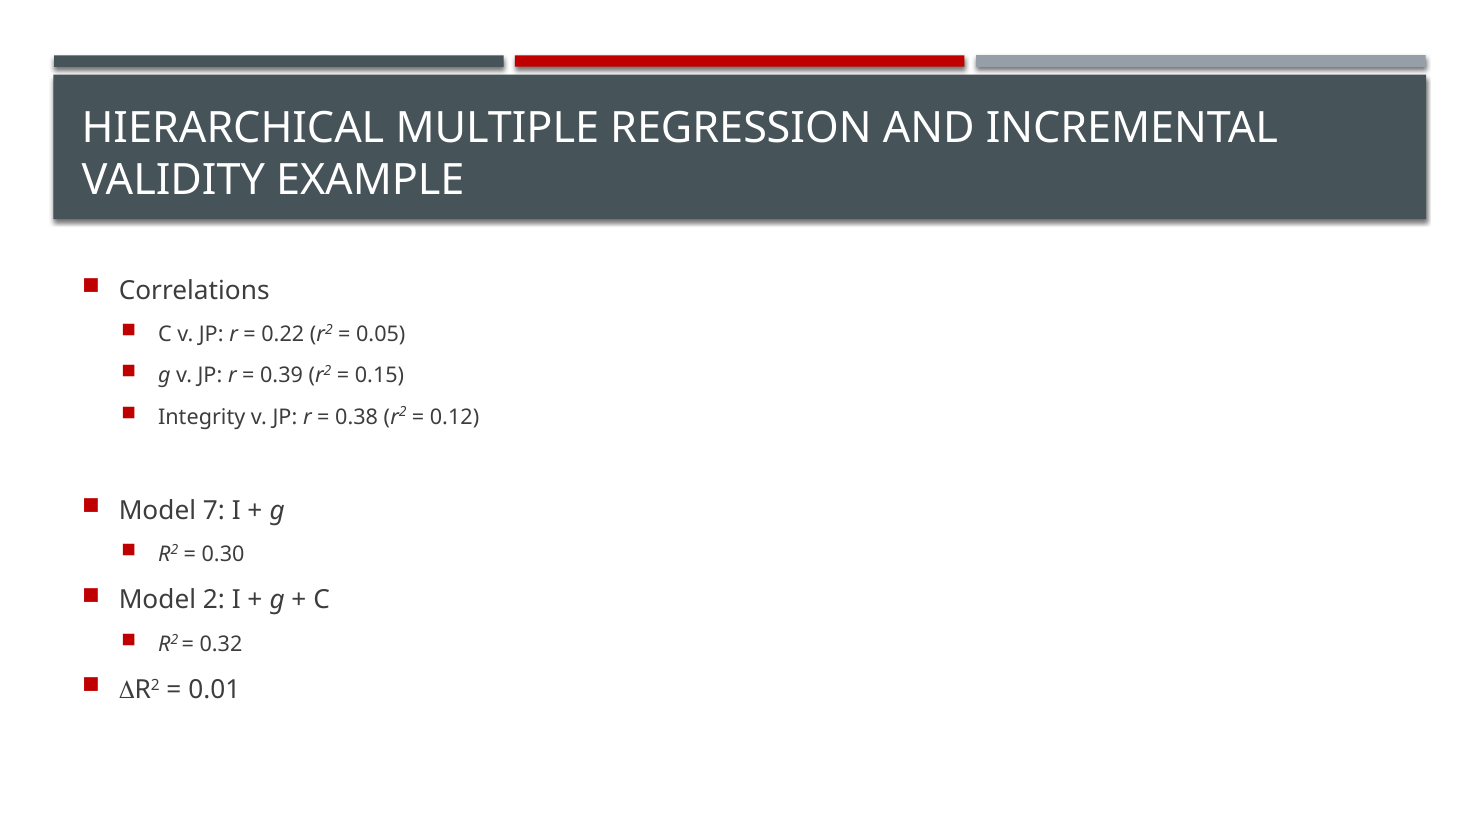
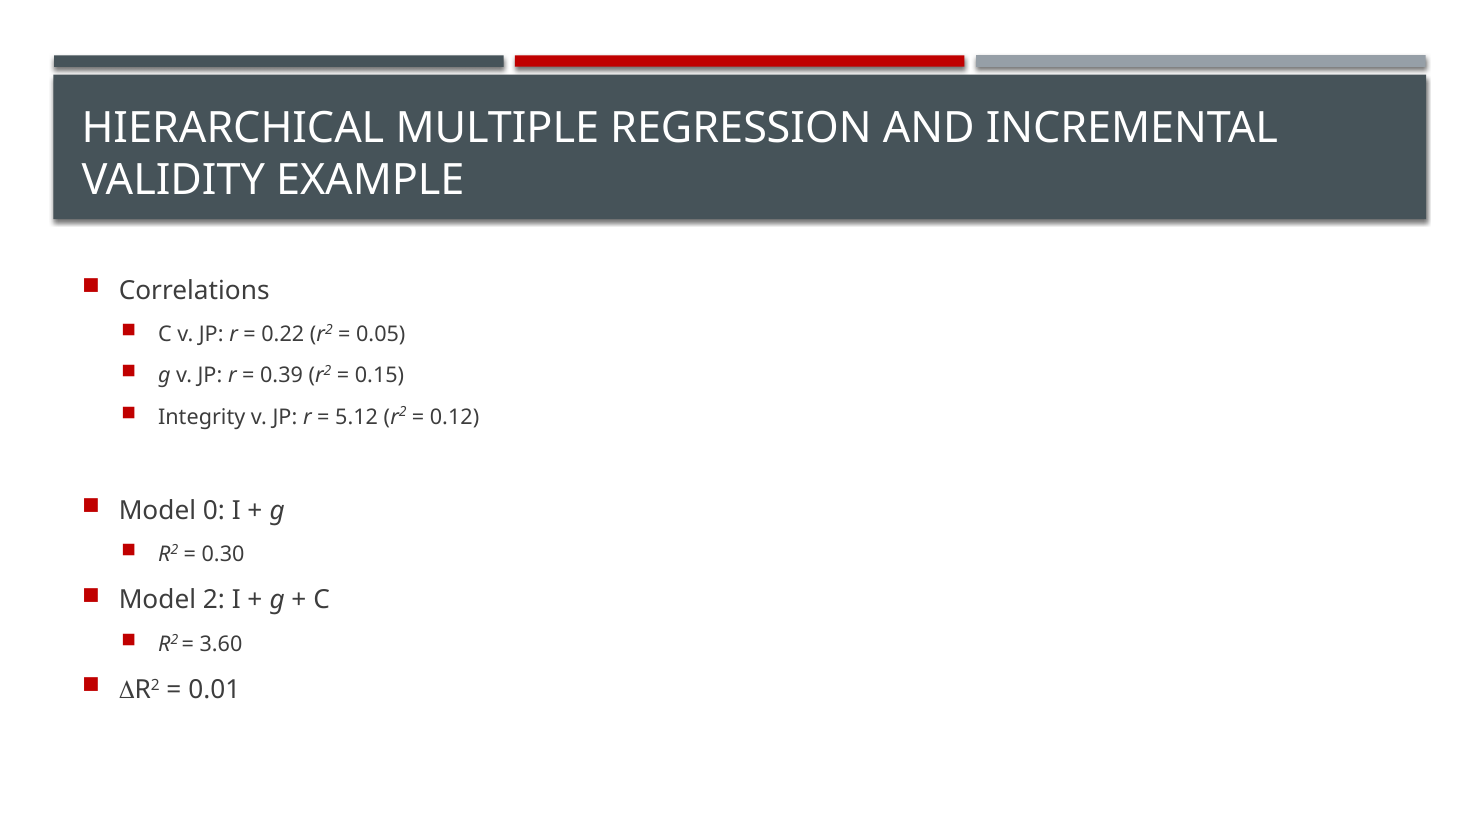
0.38: 0.38 -> 5.12
7: 7 -> 0
0.32: 0.32 -> 3.60
